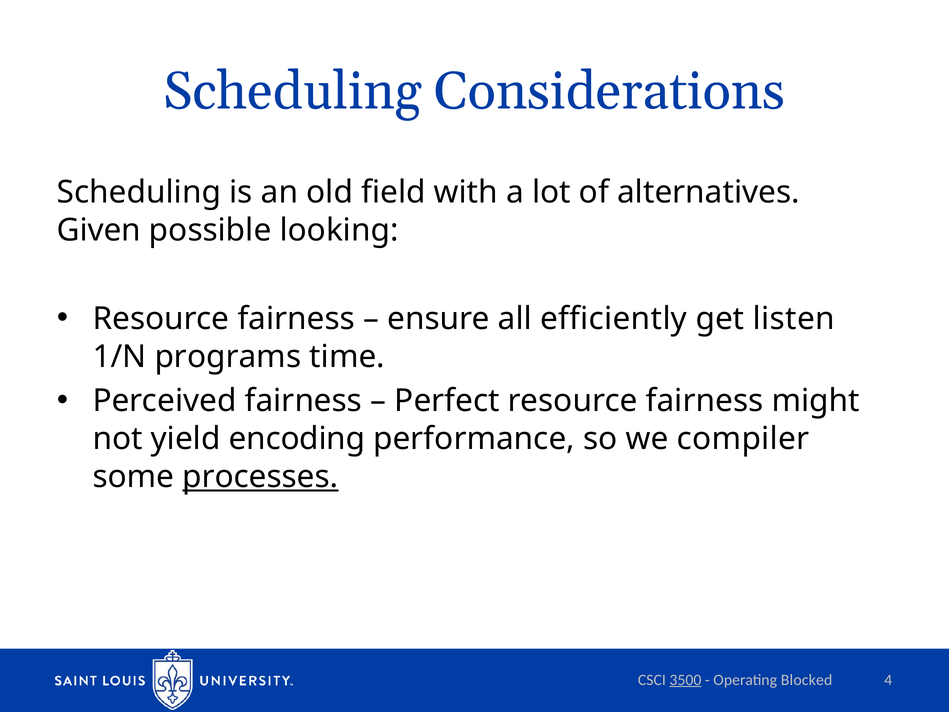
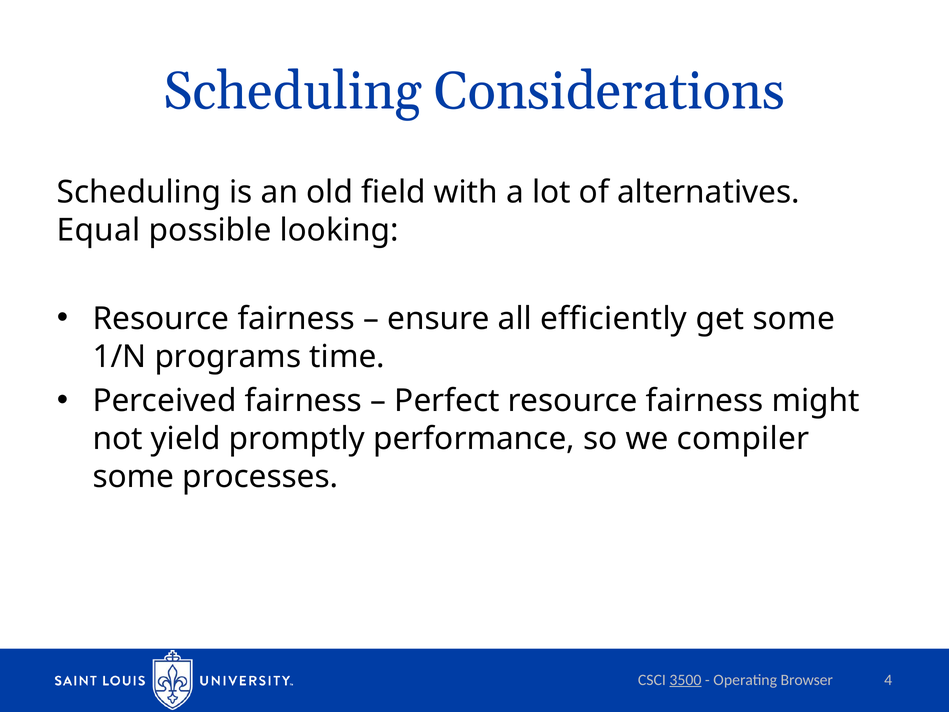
Given: Given -> Equal
get listen: listen -> some
encoding: encoding -> promptly
processes underline: present -> none
Blocked: Blocked -> Browser
